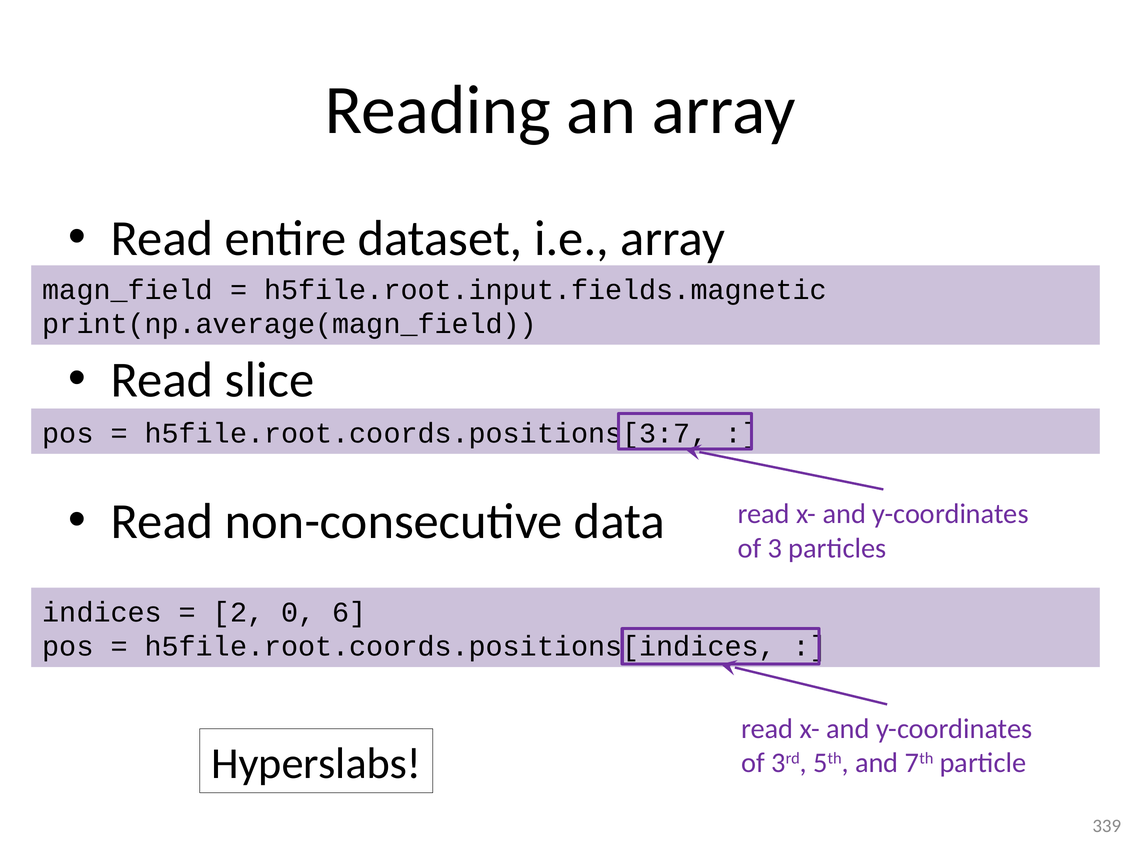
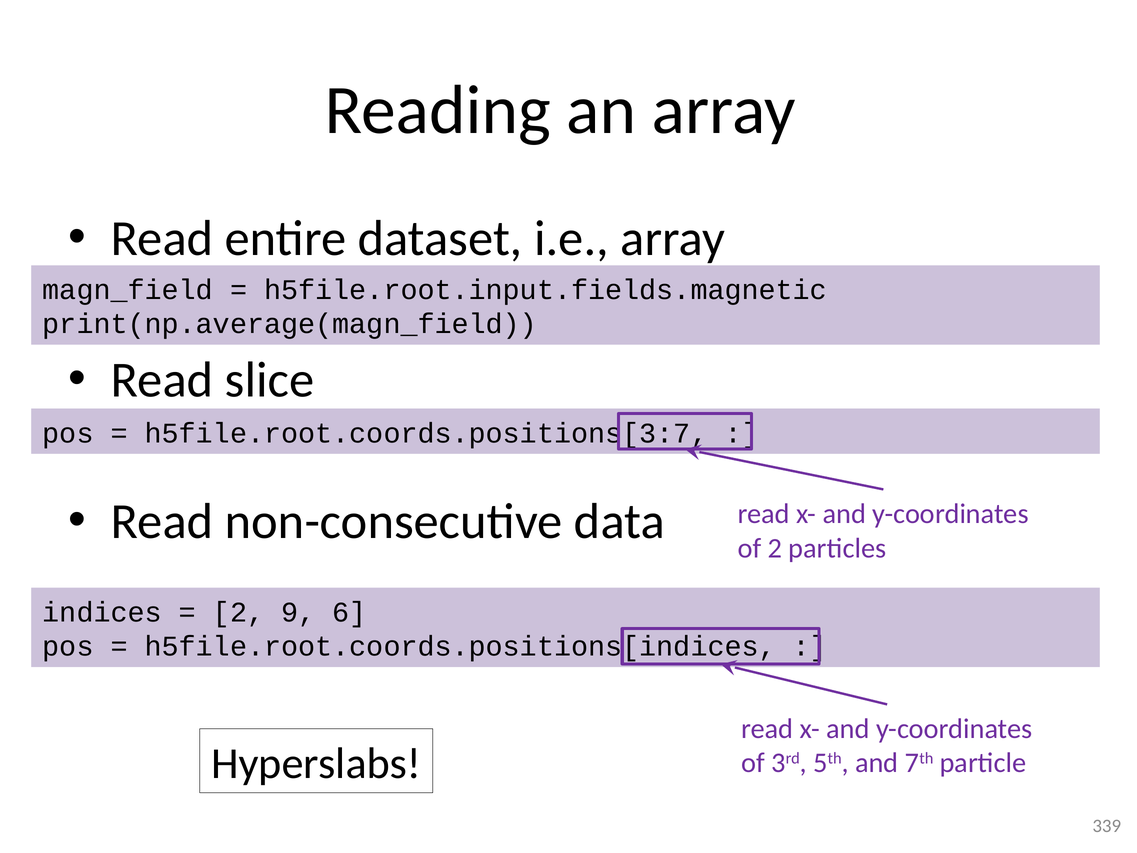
of 3: 3 -> 2
0: 0 -> 9
